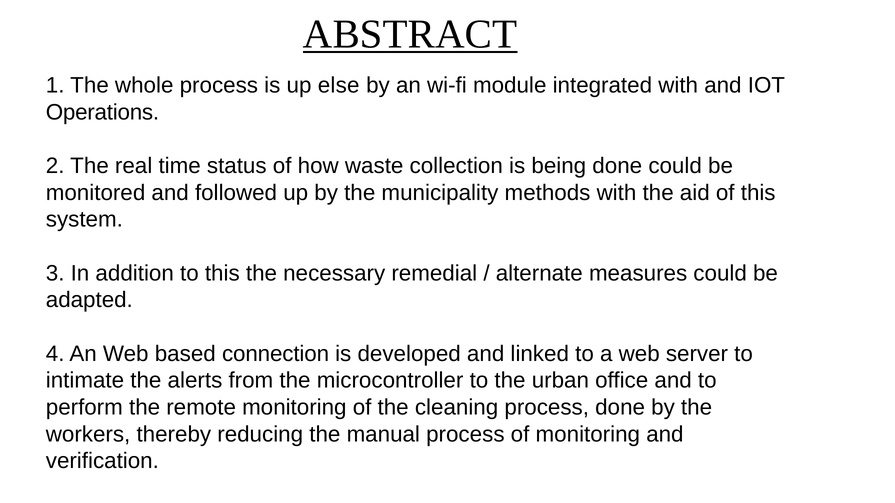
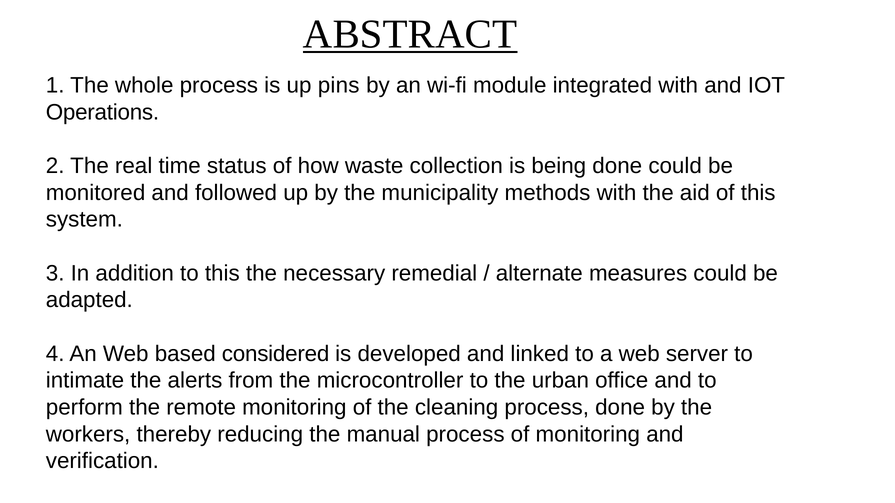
else: else -> pins
connection: connection -> considered
